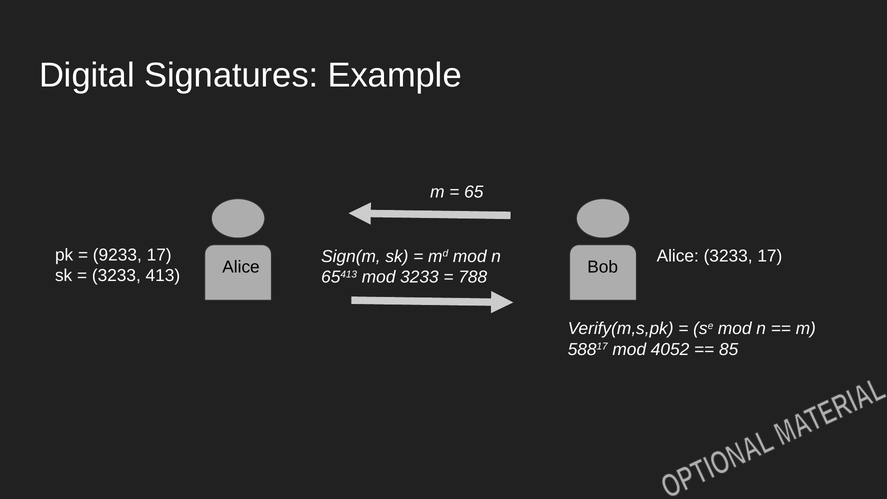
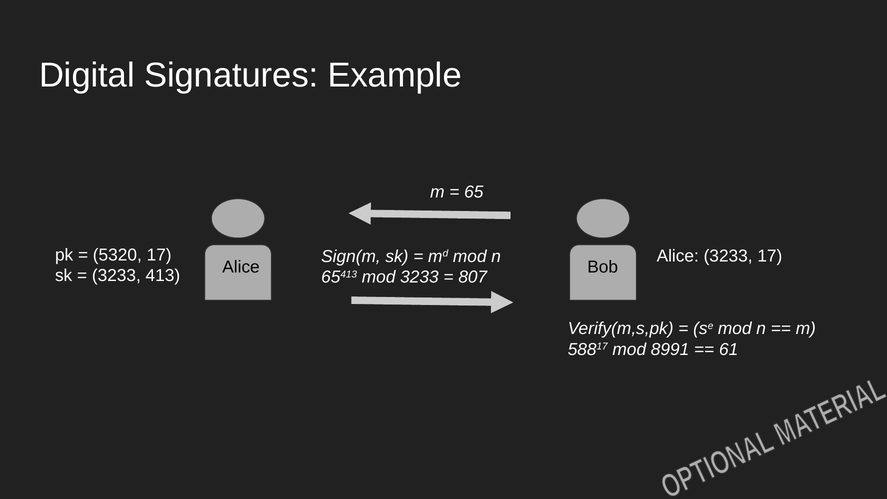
9233: 9233 -> 5320
788: 788 -> 807
4052: 4052 -> 8991
85: 85 -> 61
